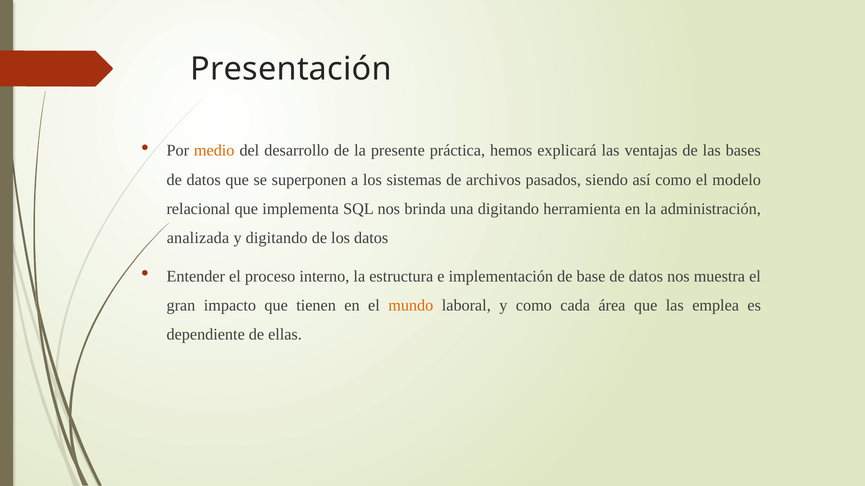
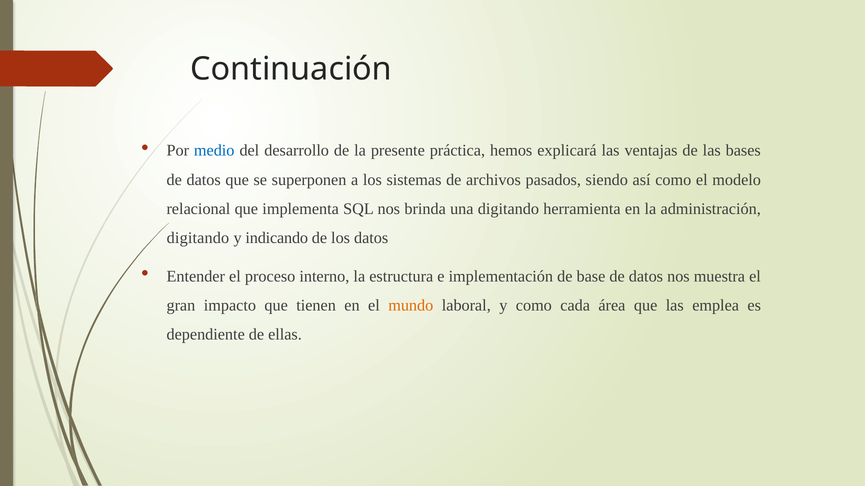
Presentación: Presentación -> Continuación
medio colour: orange -> blue
analizada at (198, 238): analizada -> digitando
y digitando: digitando -> indicando
